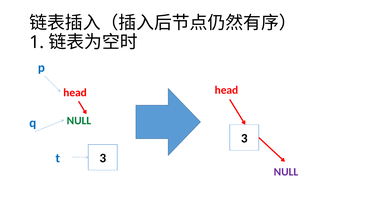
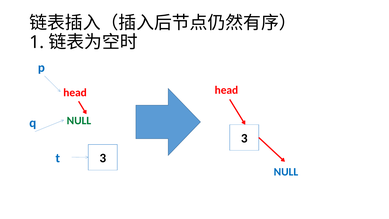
NULL at (286, 172) colour: purple -> blue
